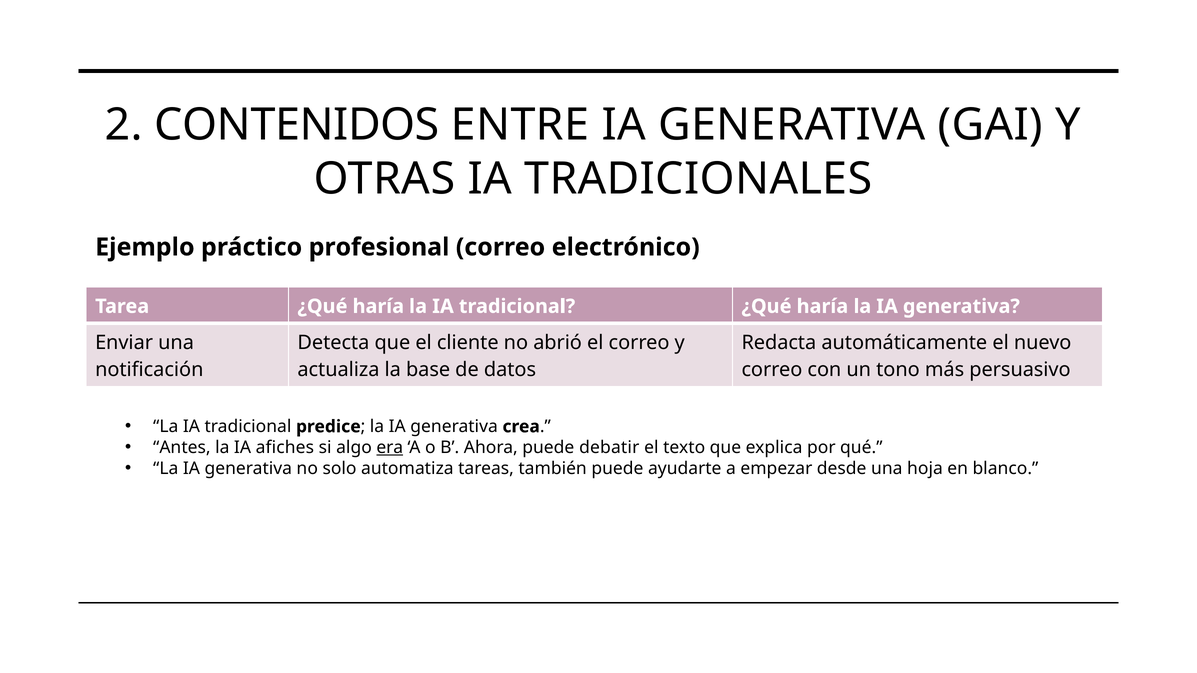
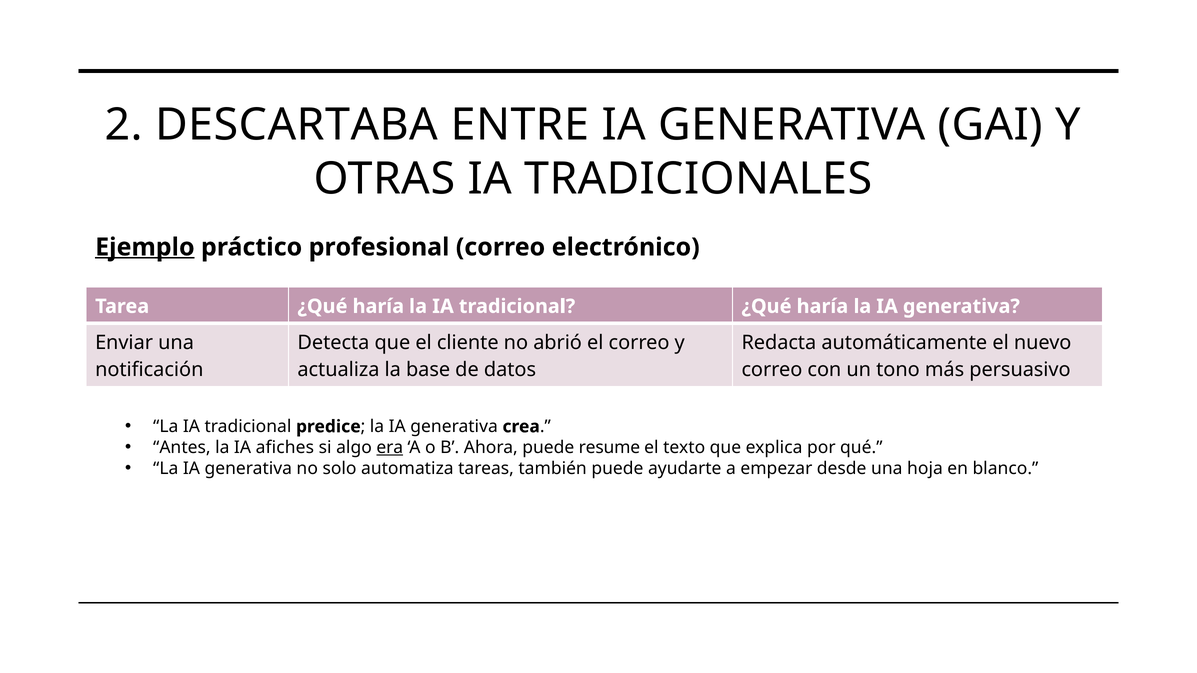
CONTENIDOS: CONTENIDOS -> DESCARTABA
Ejemplo underline: none -> present
debatir: debatir -> resume
